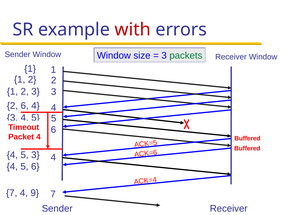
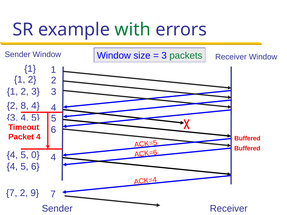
with colour: red -> green
2 6: 6 -> 8
3 at (35, 155): 3 -> 0
7 4: 4 -> 2
